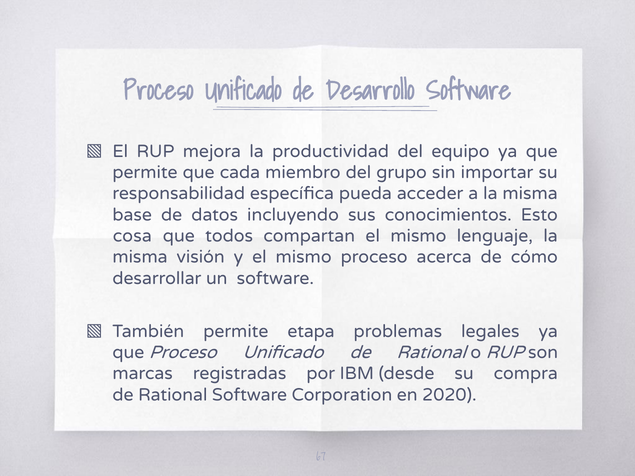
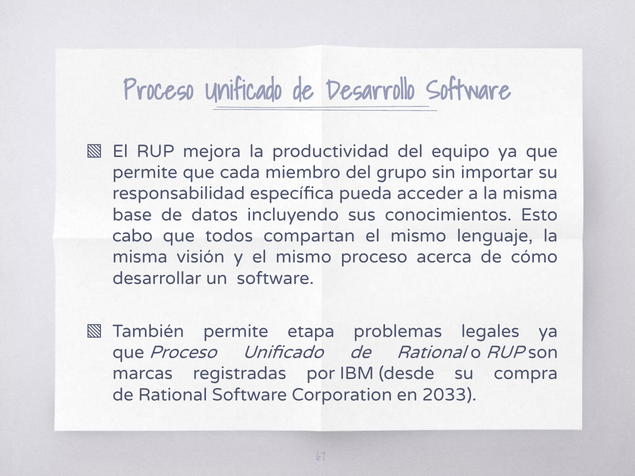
cosa: cosa -> cabo
2020: 2020 -> 2033
